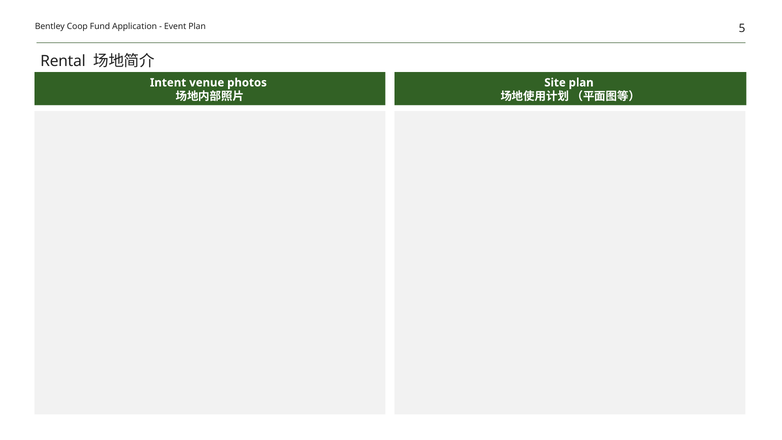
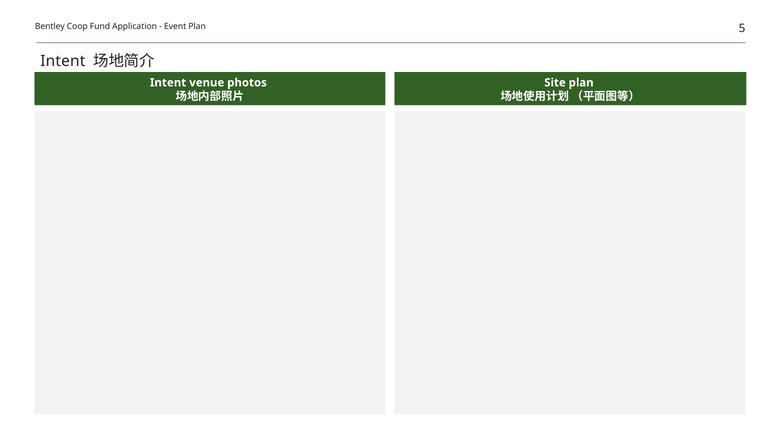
Rental at (63, 61): Rental -> Intent
